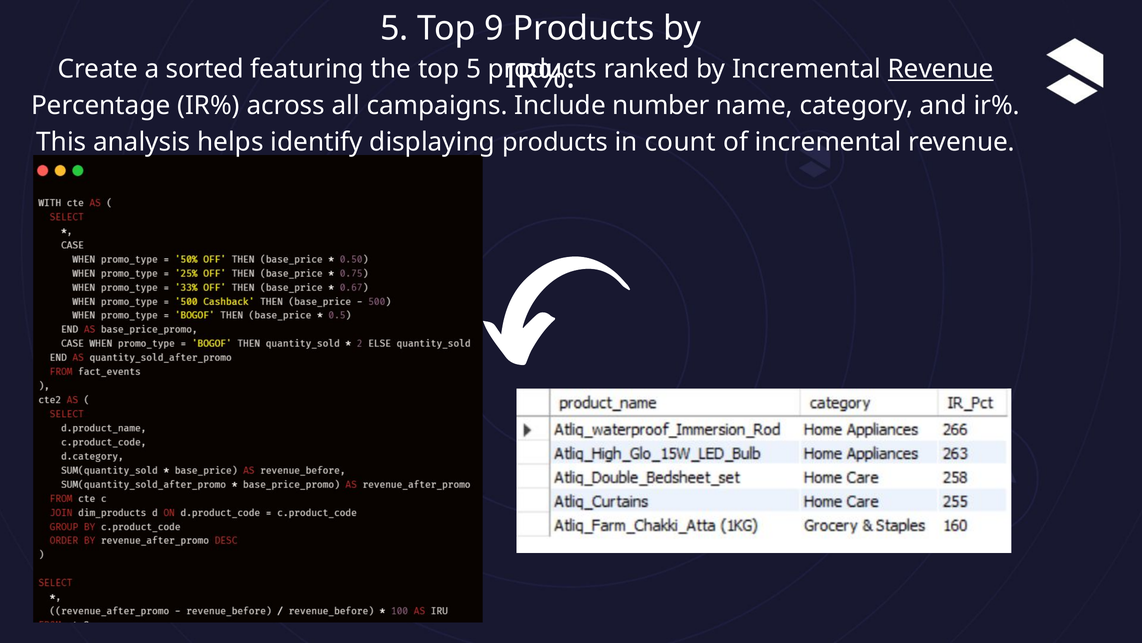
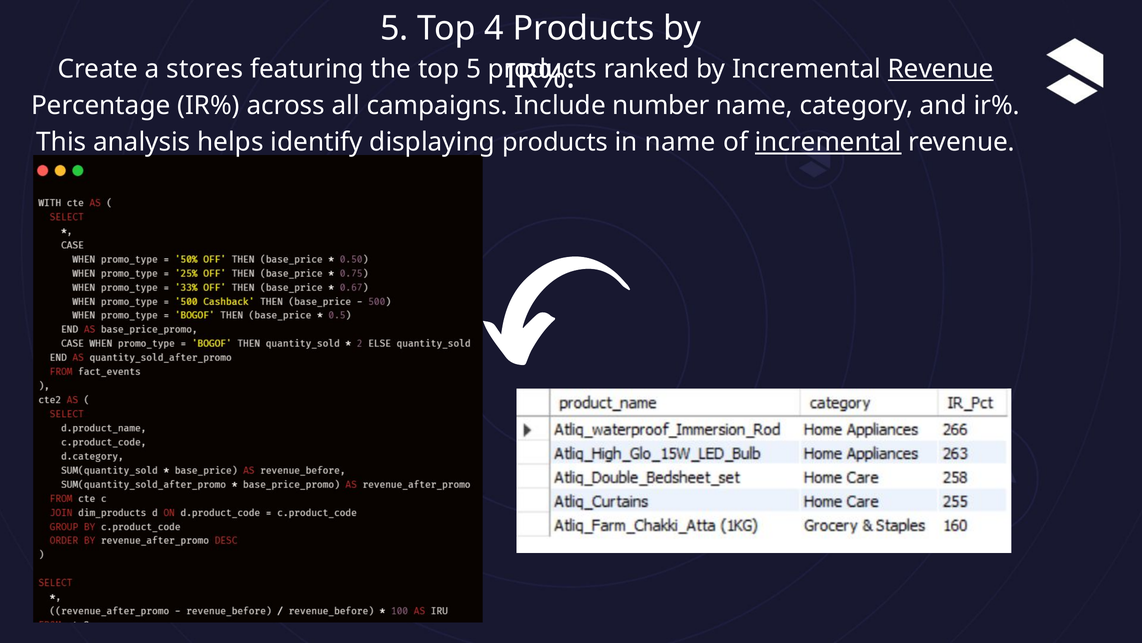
9: 9 -> 4
sorted: sorted -> stores
in count: count -> name
incremental at (828, 142) underline: none -> present
